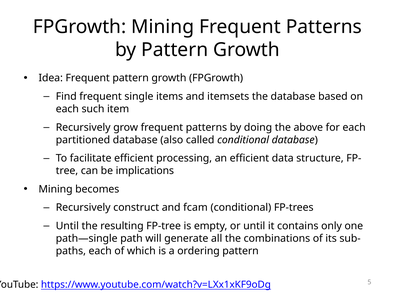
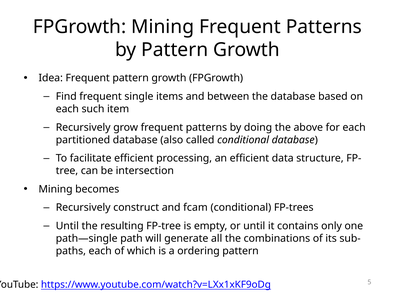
itemsets: itemsets -> between
implications: implications -> intersection
